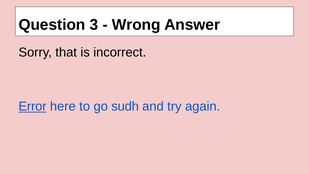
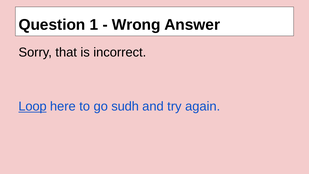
3: 3 -> 1
Error: Error -> Loop
